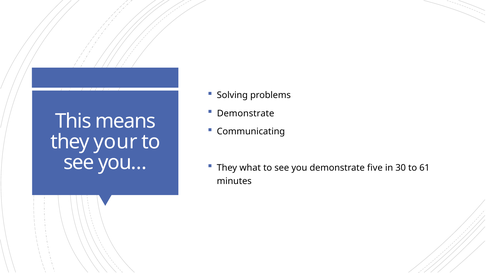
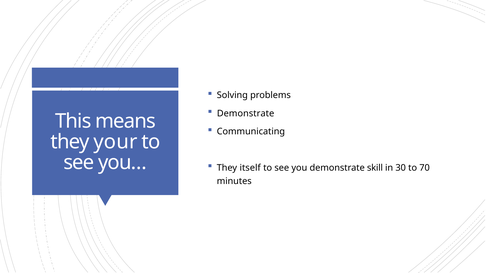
what: what -> itself
five: five -> skill
61: 61 -> 70
